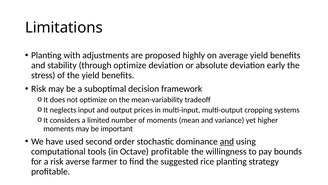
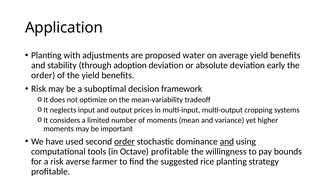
Limitations: Limitations -> Application
highly: highly -> water
through optimize: optimize -> adoption
stress at (43, 75): stress -> order
order at (124, 141) underline: none -> present
